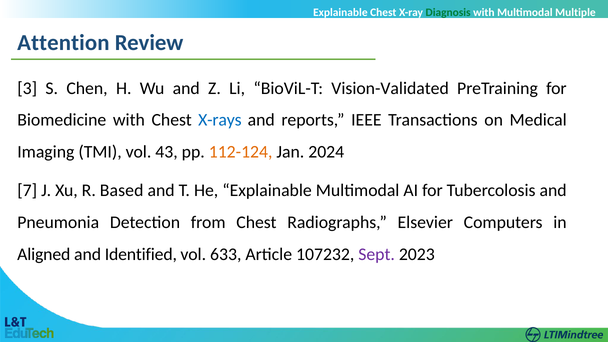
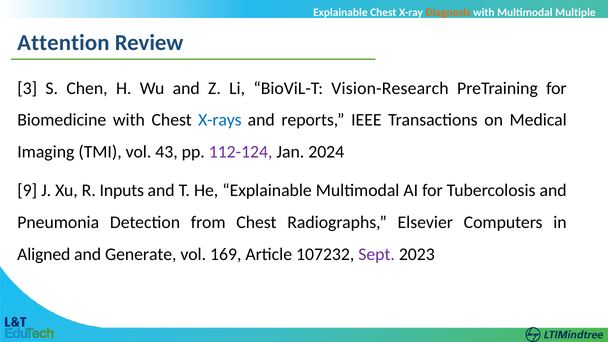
Diagnosis colour: green -> orange
Vision-Validated: Vision-Validated -> Vision-Research
112-124 colour: orange -> purple
7: 7 -> 9
Based: Based -> Inputs
Identified: Identified -> Generate
633: 633 -> 169
